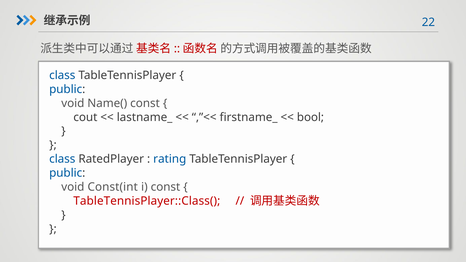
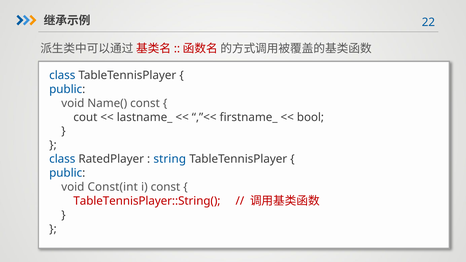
rating: rating -> string
TableTennisPlayer::Class(: TableTennisPlayer::Class( -> TableTennisPlayer::String(
